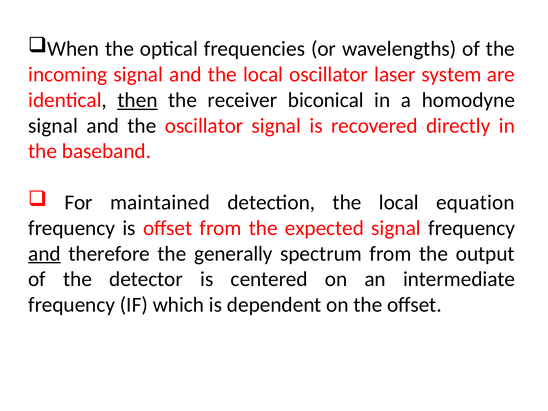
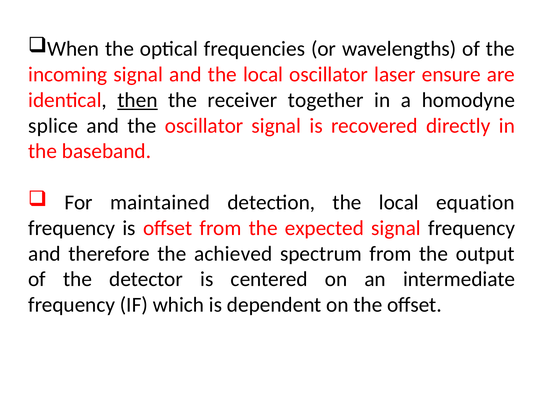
system: system -> ensure
biconical: biconical -> together
signal at (53, 126): signal -> splice
and at (44, 254) underline: present -> none
generally: generally -> achieved
